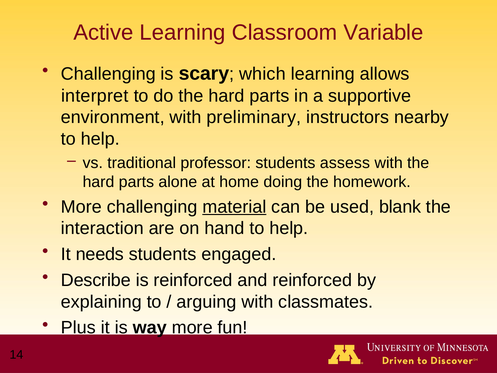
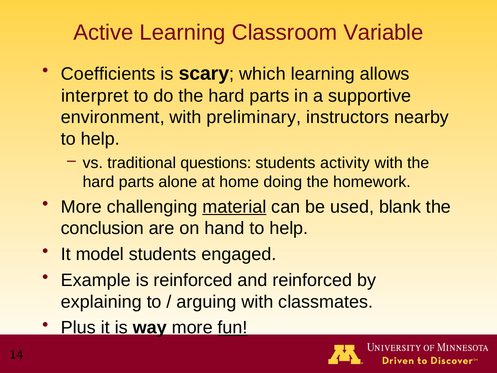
Challenging at (108, 74): Challenging -> Coefficients
professor: professor -> questions
assess: assess -> activity
interaction: interaction -> conclusion
needs: needs -> model
Describe: Describe -> Example
fun underline: none -> present
